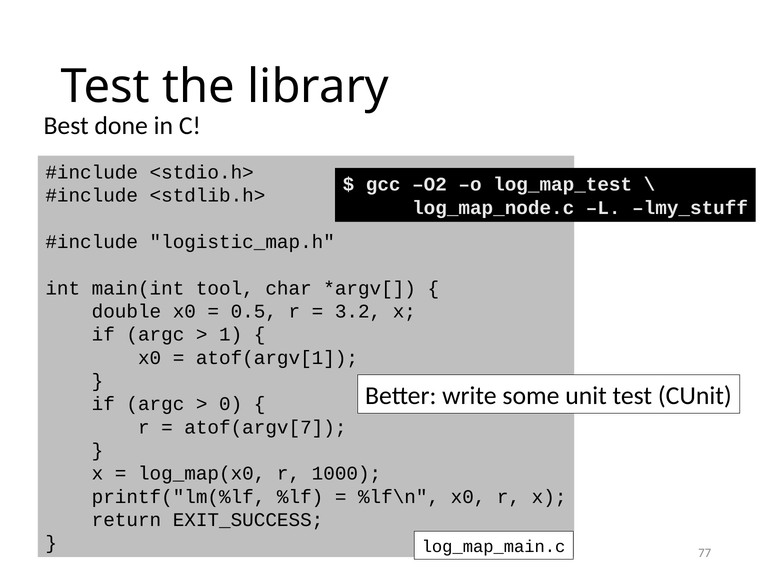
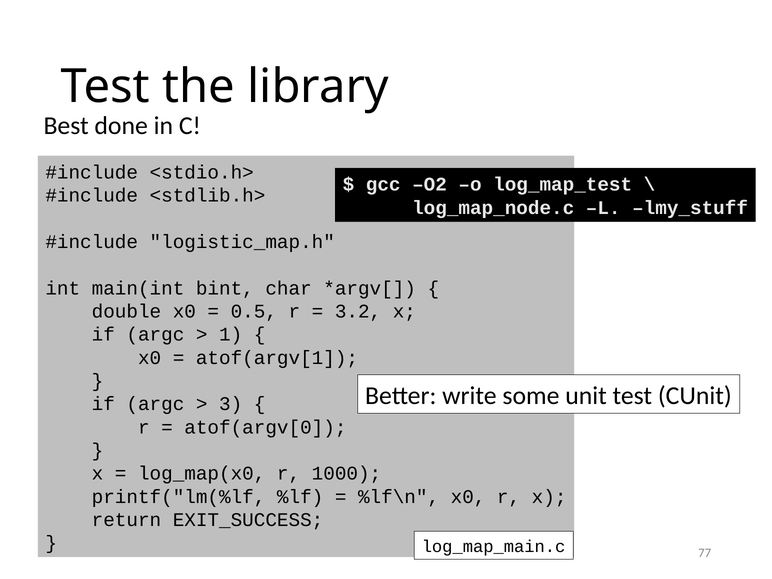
tool: tool -> bint
0: 0 -> 3
atof(argv[7: atof(argv[7 -> atof(argv[0
